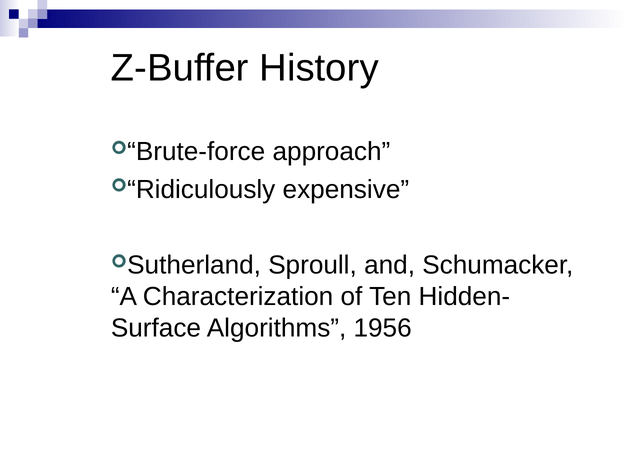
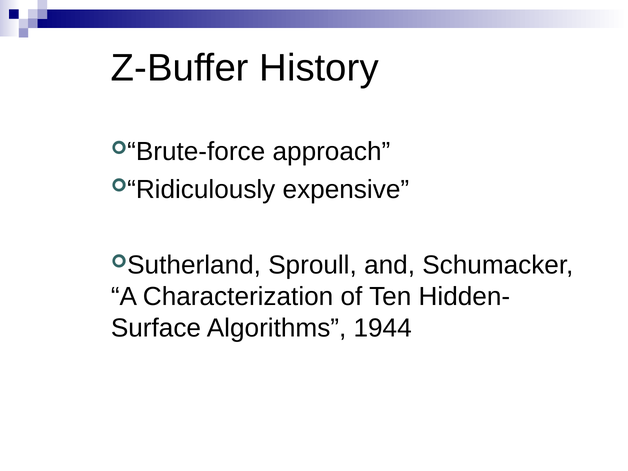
1956: 1956 -> 1944
